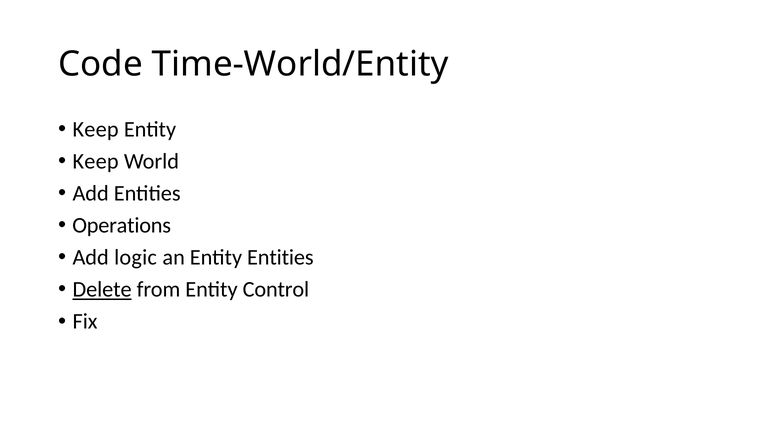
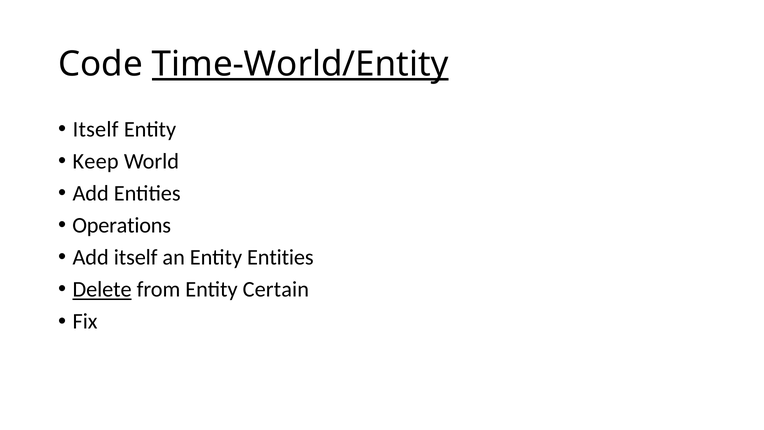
Time-World/Entity underline: none -> present
Keep at (96, 129): Keep -> Itself
Add logic: logic -> itself
Control: Control -> Certain
